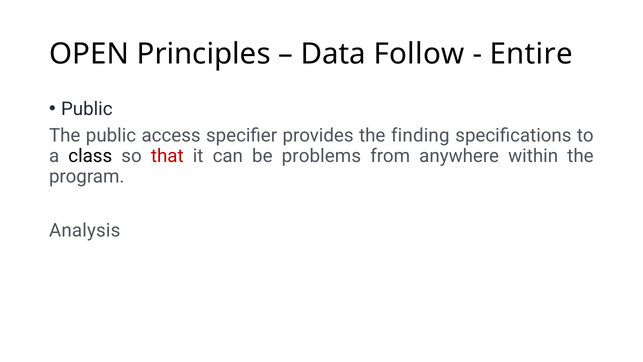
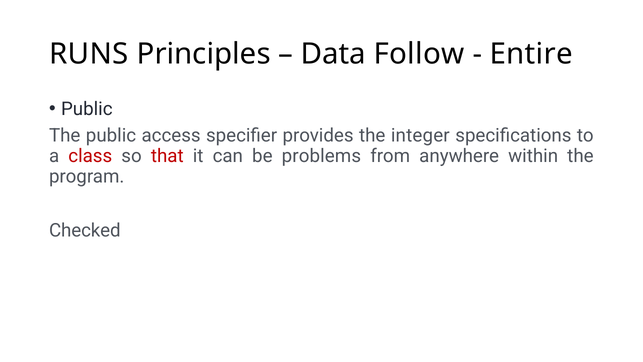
OPEN: OPEN -> RUNS
finding: finding -> integer
class colour: black -> red
Analysis: Analysis -> Checked
